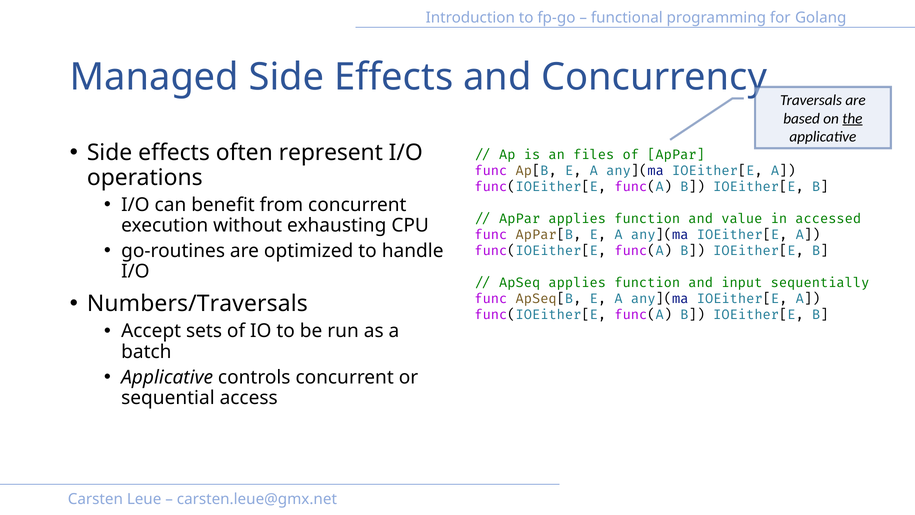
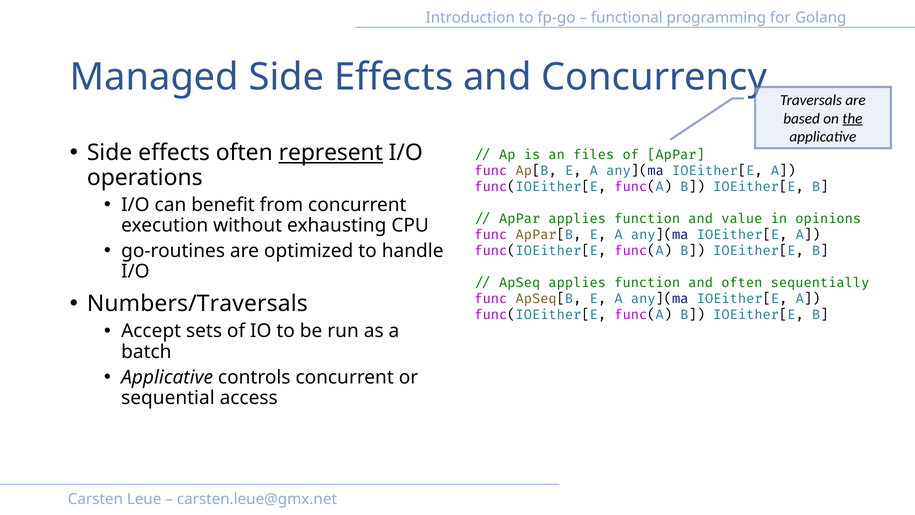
represent underline: none -> present
accessed: accessed -> opinions
and input: input -> often
